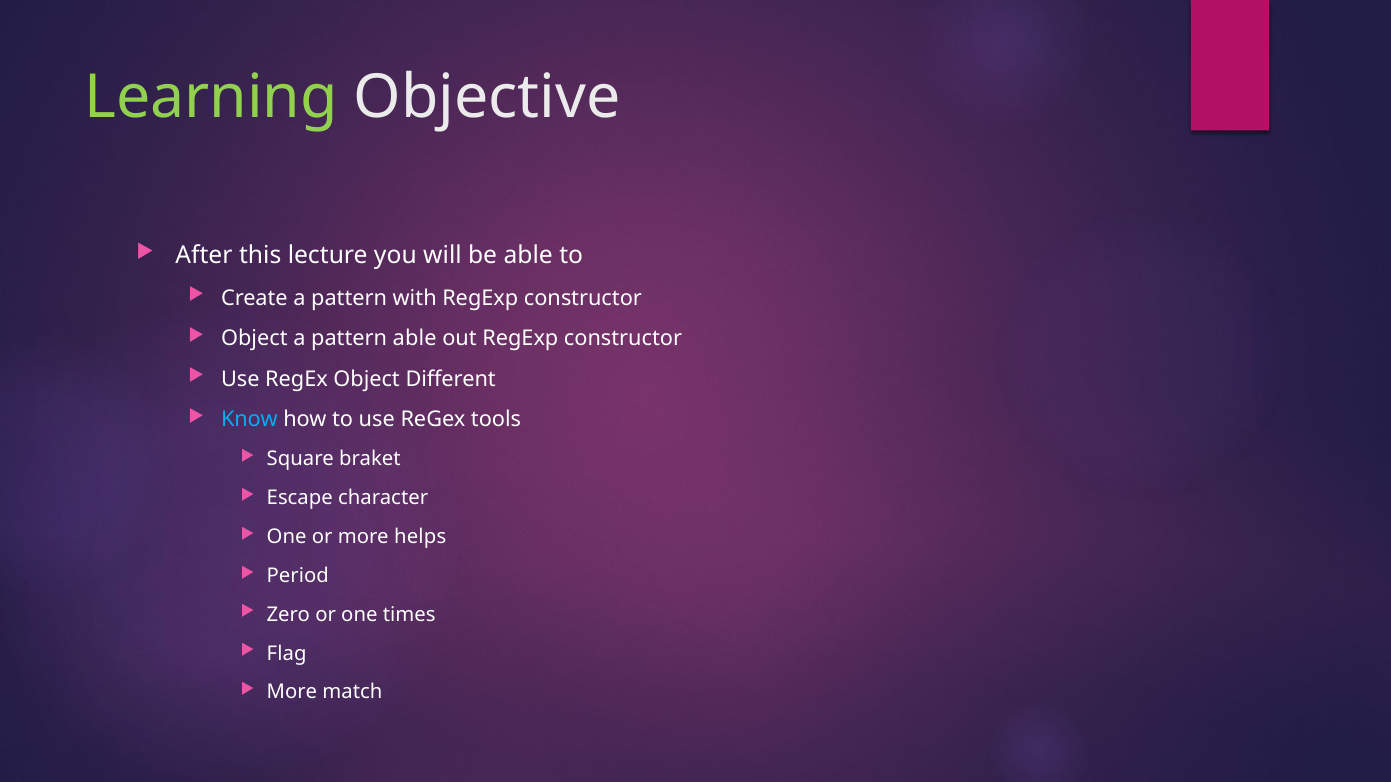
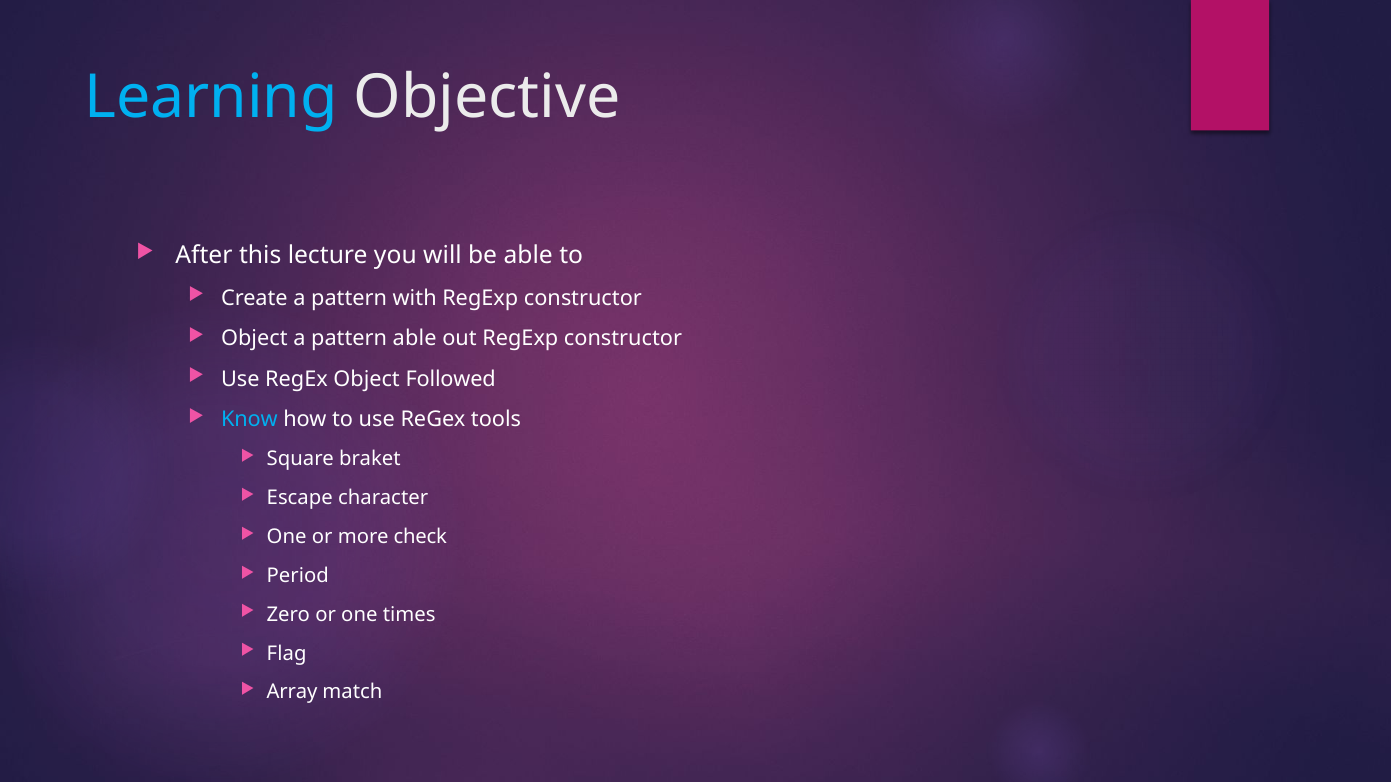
Learning colour: light green -> light blue
Different: Different -> Followed
helps: helps -> check
More at (292, 693): More -> Array
